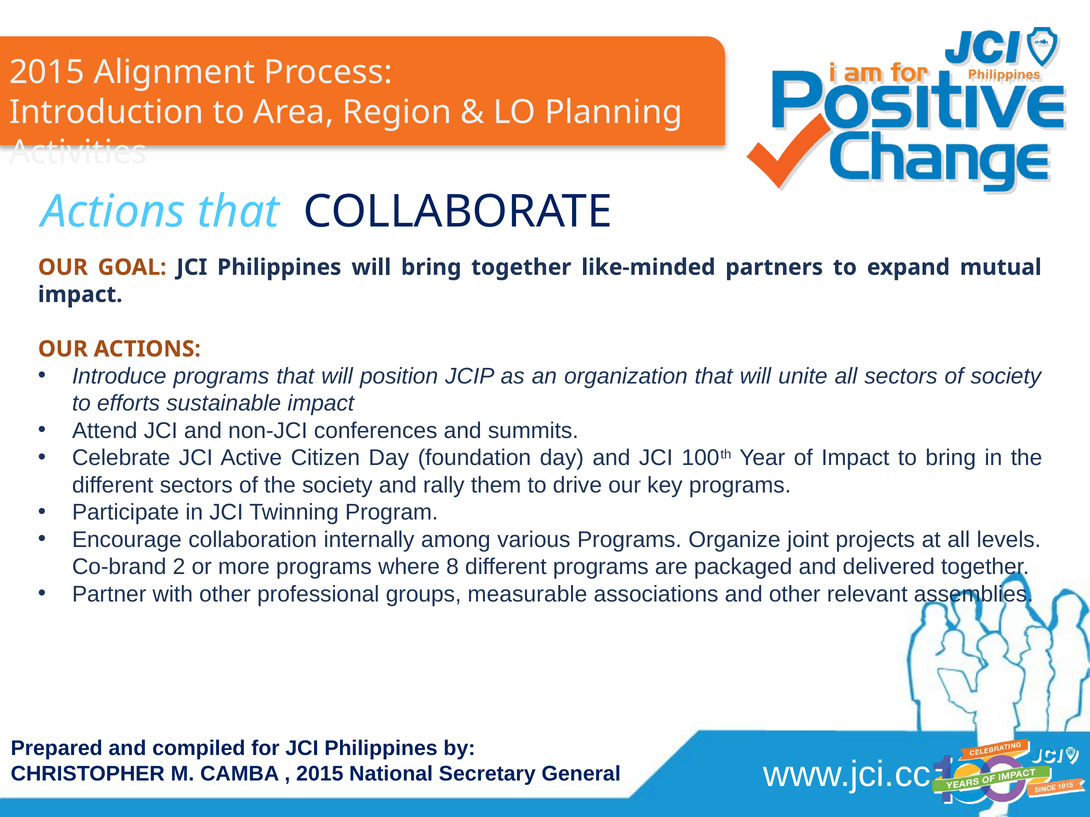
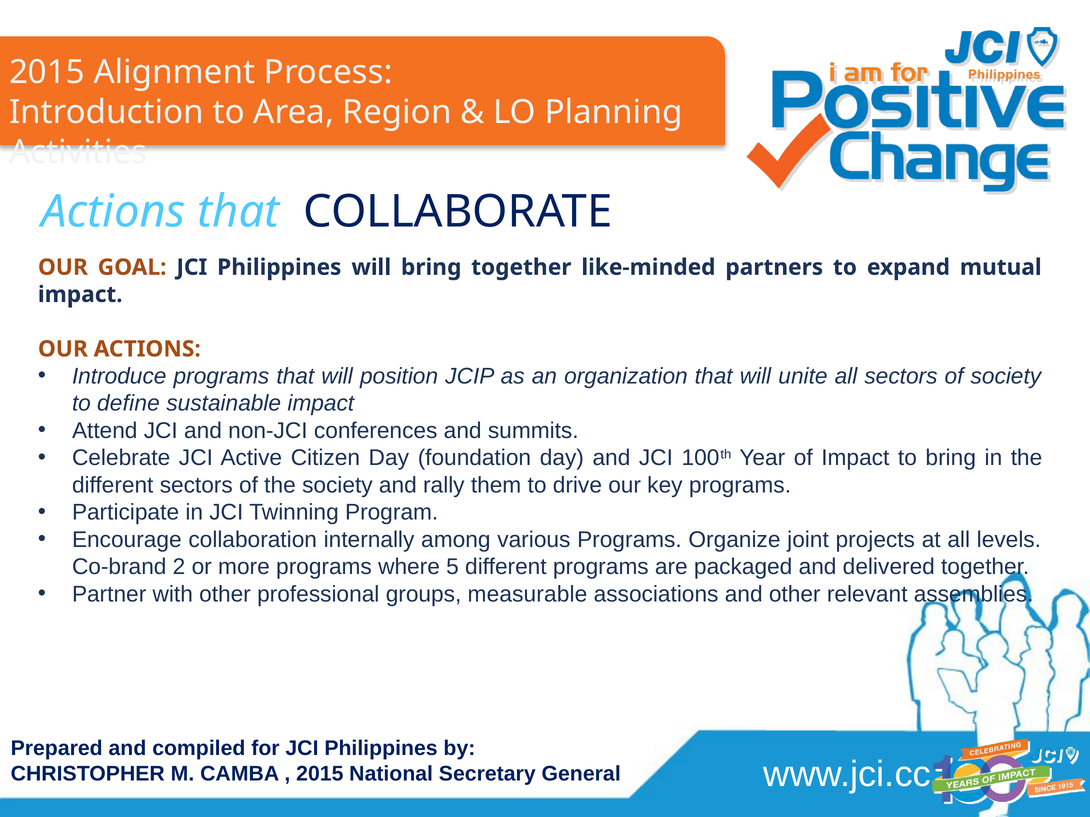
efforts: efforts -> define
8: 8 -> 5
